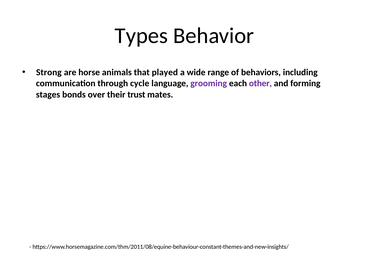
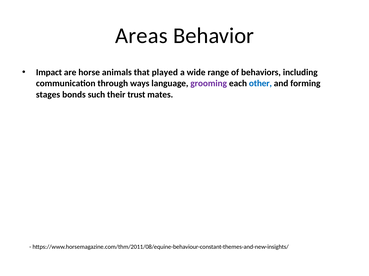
Types: Types -> Areas
Strong: Strong -> Impact
cycle: cycle -> ways
other colour: purple -> blue
over: over -> such
